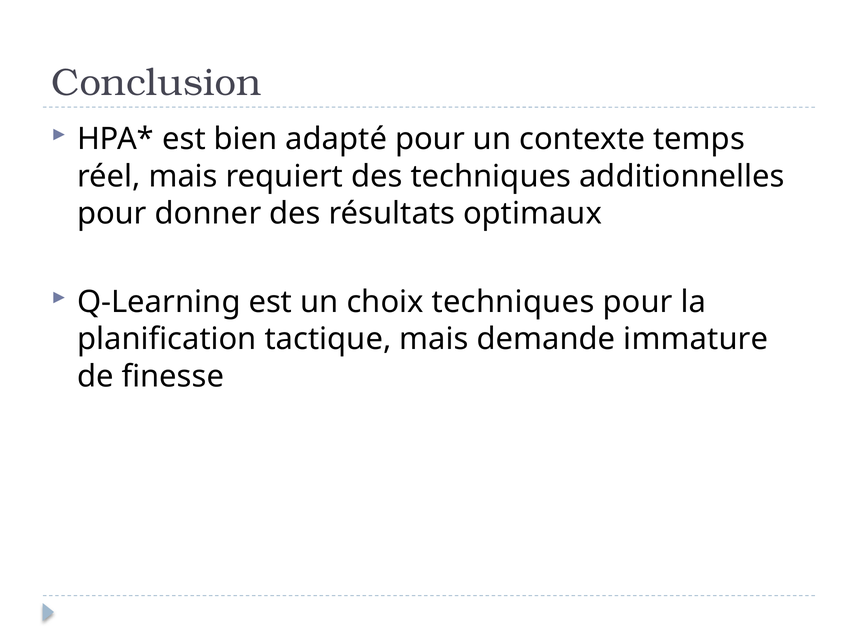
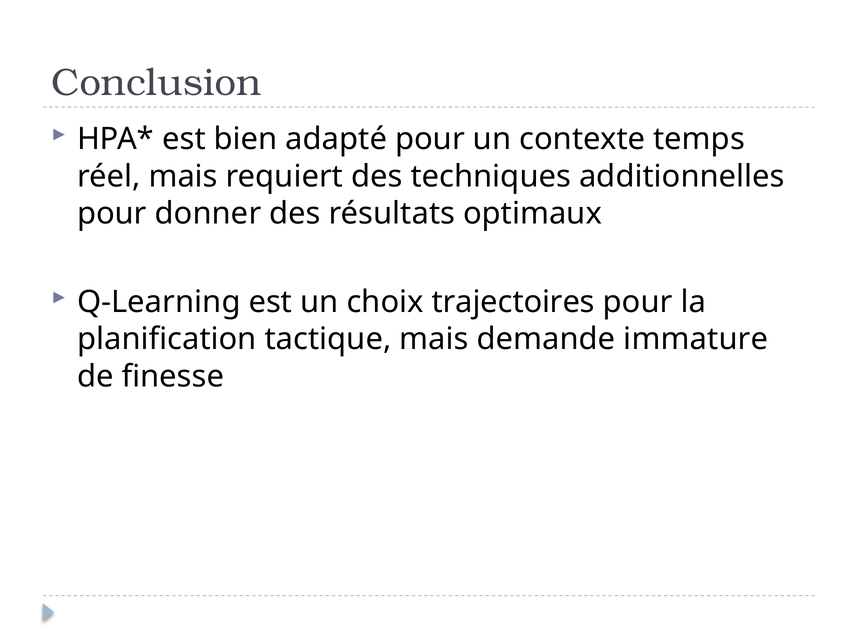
choix techniques: techniques -> trajectoires
